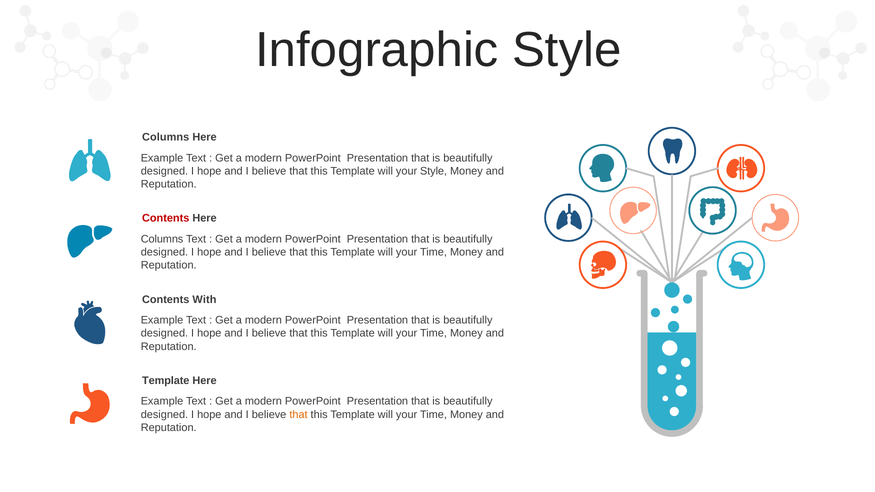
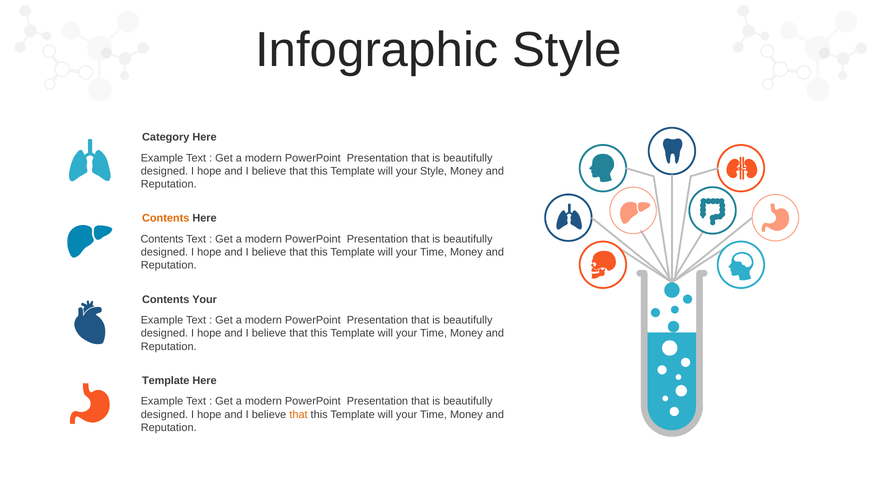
Columns at (166, 137): Columns -> Category
Contents at (166, 218) colour: red -> orange
Columns at (162, 239): Columns -> Contents
Contents With: With -> Your
